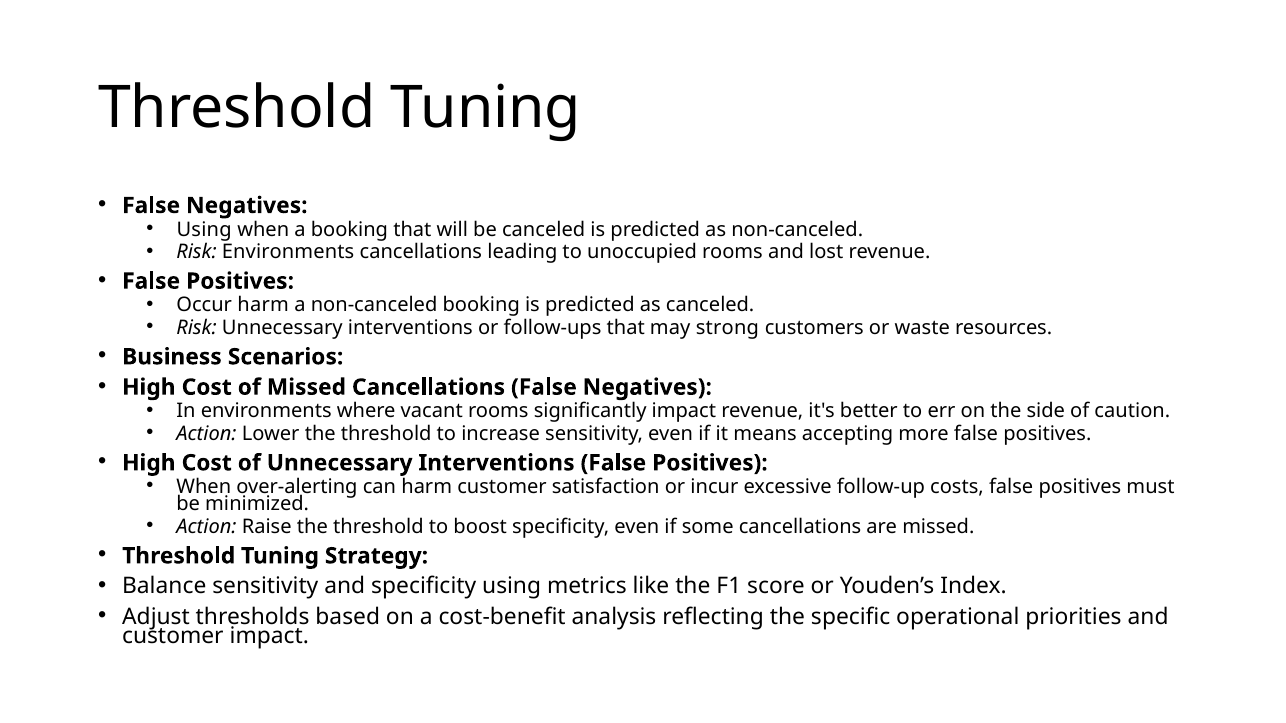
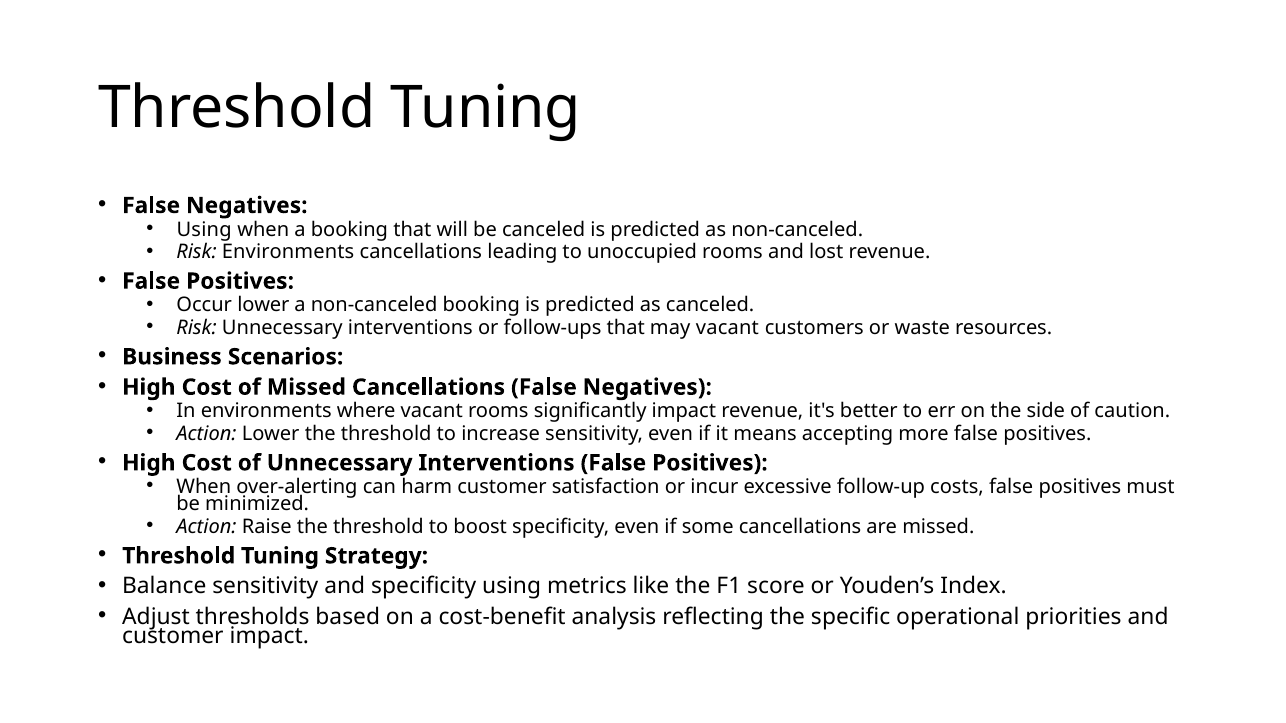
Occur harm: harm -> lower
may strong: strong -> vacant
